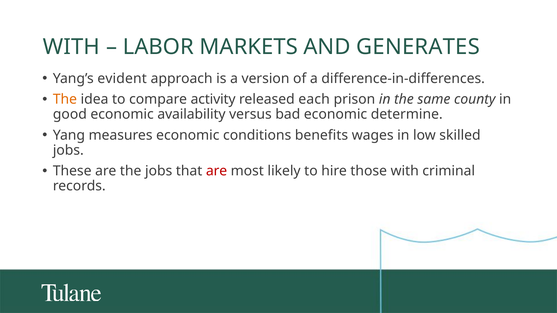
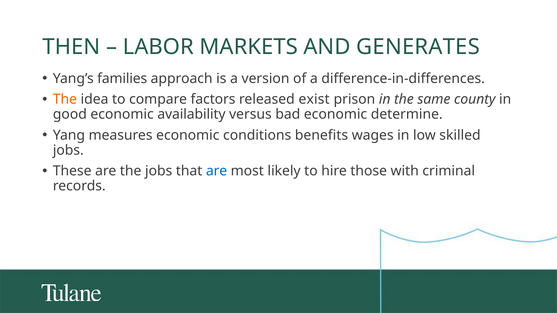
WITH at (71, 47): WITH -> THEN
evident: evident -> families
activity: activity -> factors
each: each -> exist
are at (217, 171) colour: red -> blue
